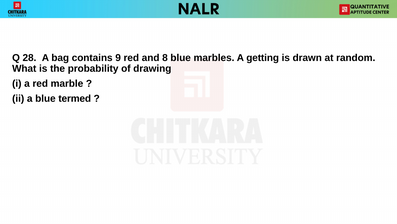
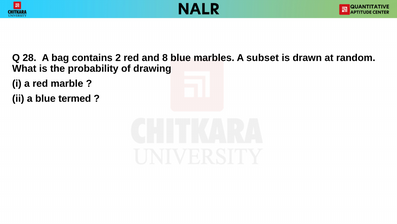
9: 9 -> 2
getting: getting -> subset
